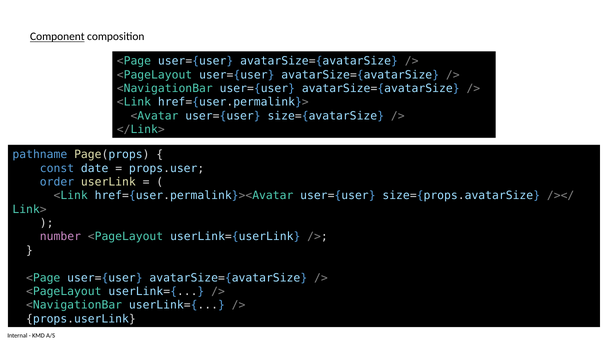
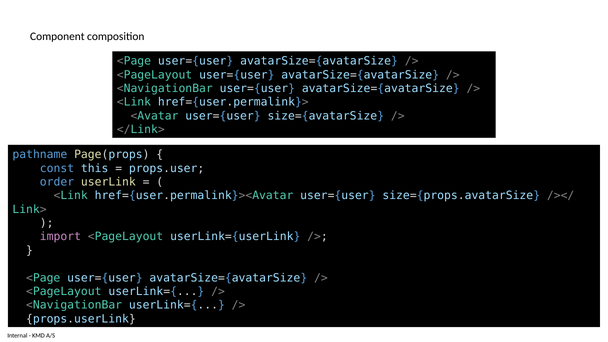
Component underline: present -> none
date: date -> this
number: number -> import
